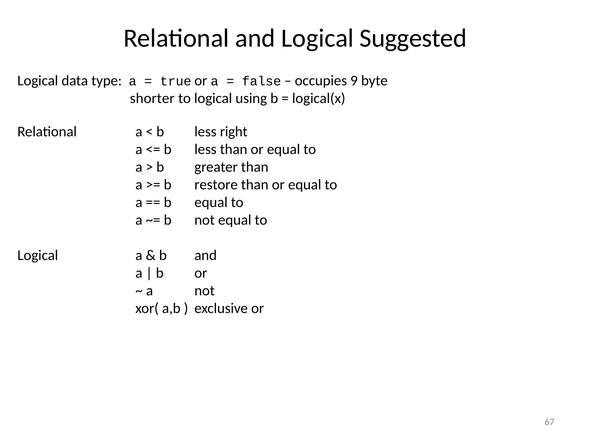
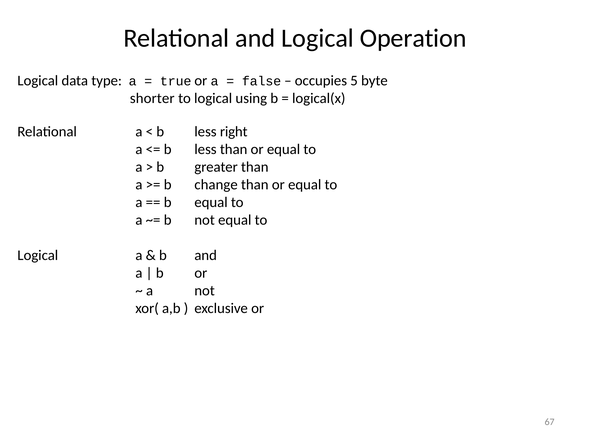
Suggested: Suggested -> Operation
9: 9 -> 5
restore: restore -> change
